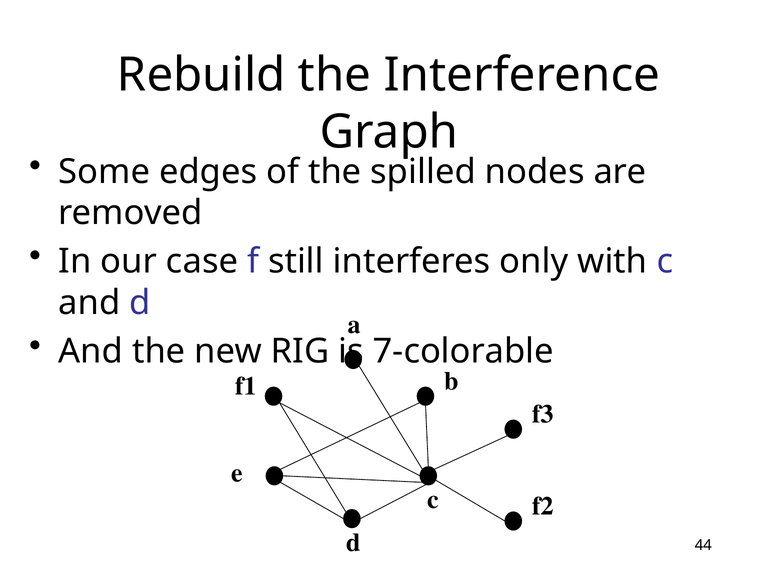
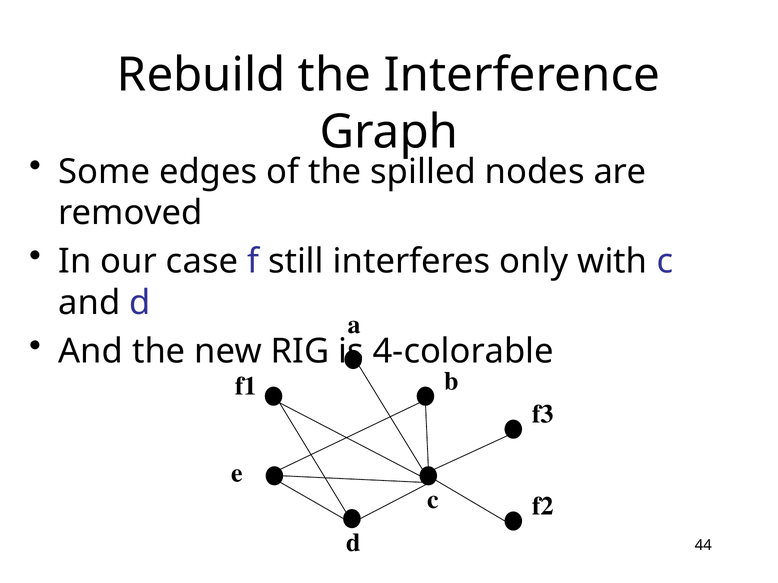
7-colorable: 7-colorable -> 4-colorable
